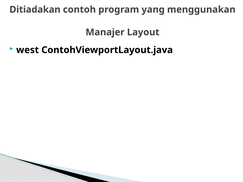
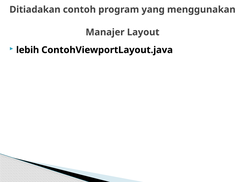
west: west -> lebih
